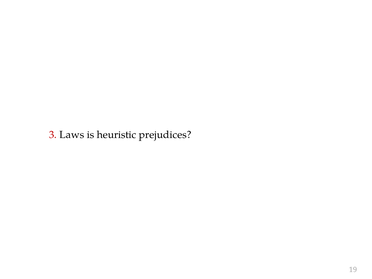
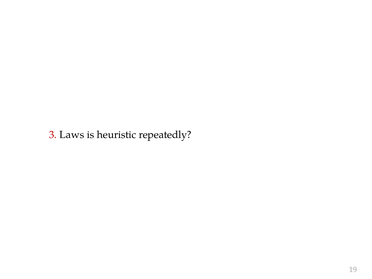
prejudices: prejudices -> repeatedly
